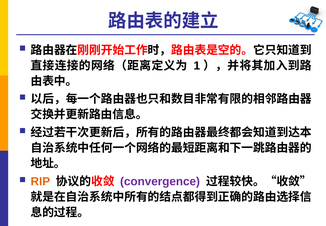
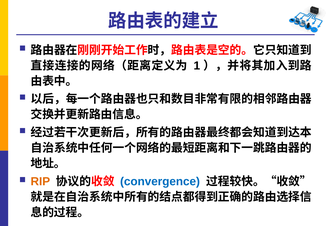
convergence colour: purple -> blue
